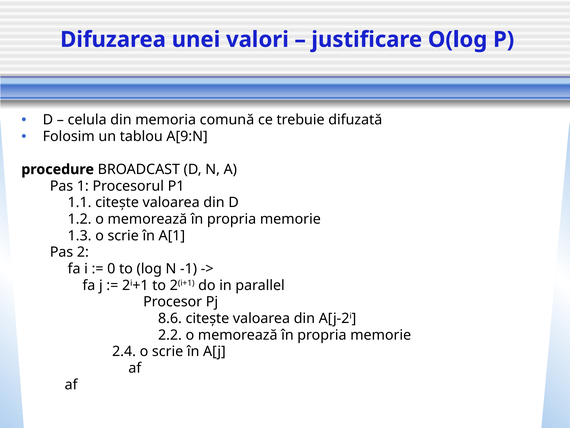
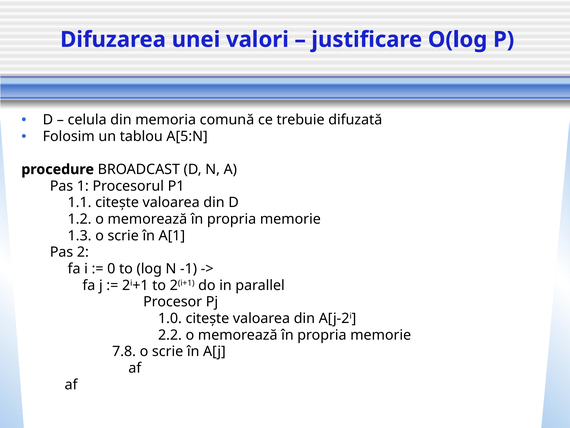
A[9:N: A[9:N -> A[5:N
8.6: 8.6 -> 1.0
2.4: 2.4 -> 7.8
